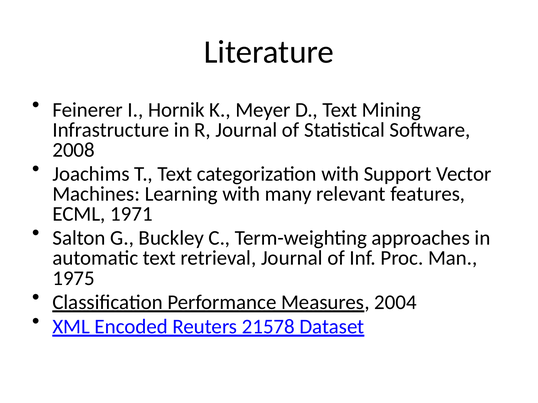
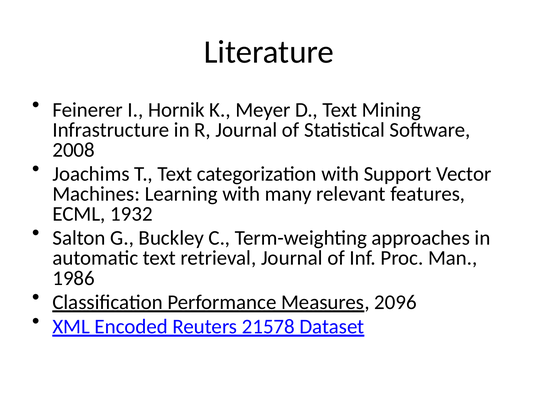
1971: 1971 -> 1932
1975: 1975 -> 1986
2004: 2004 -> 2096
